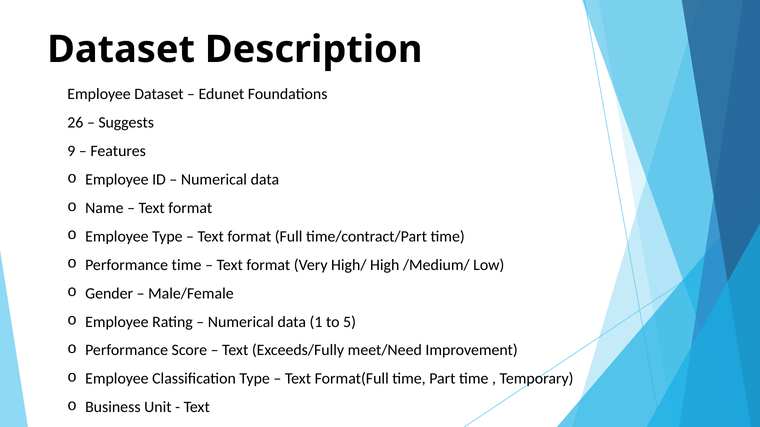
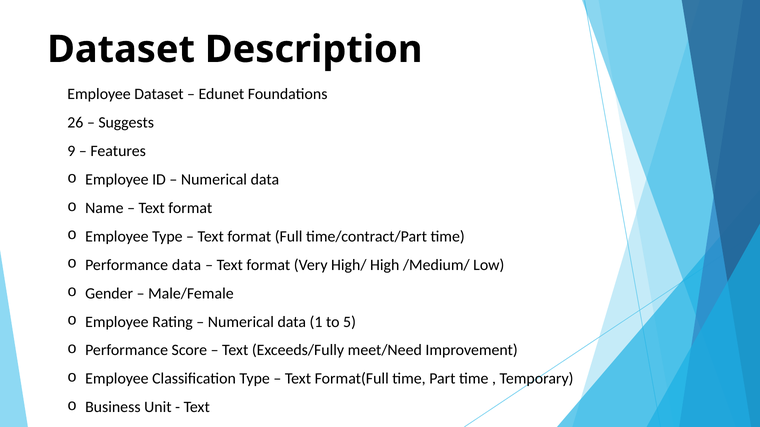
Performance time: time -> data
